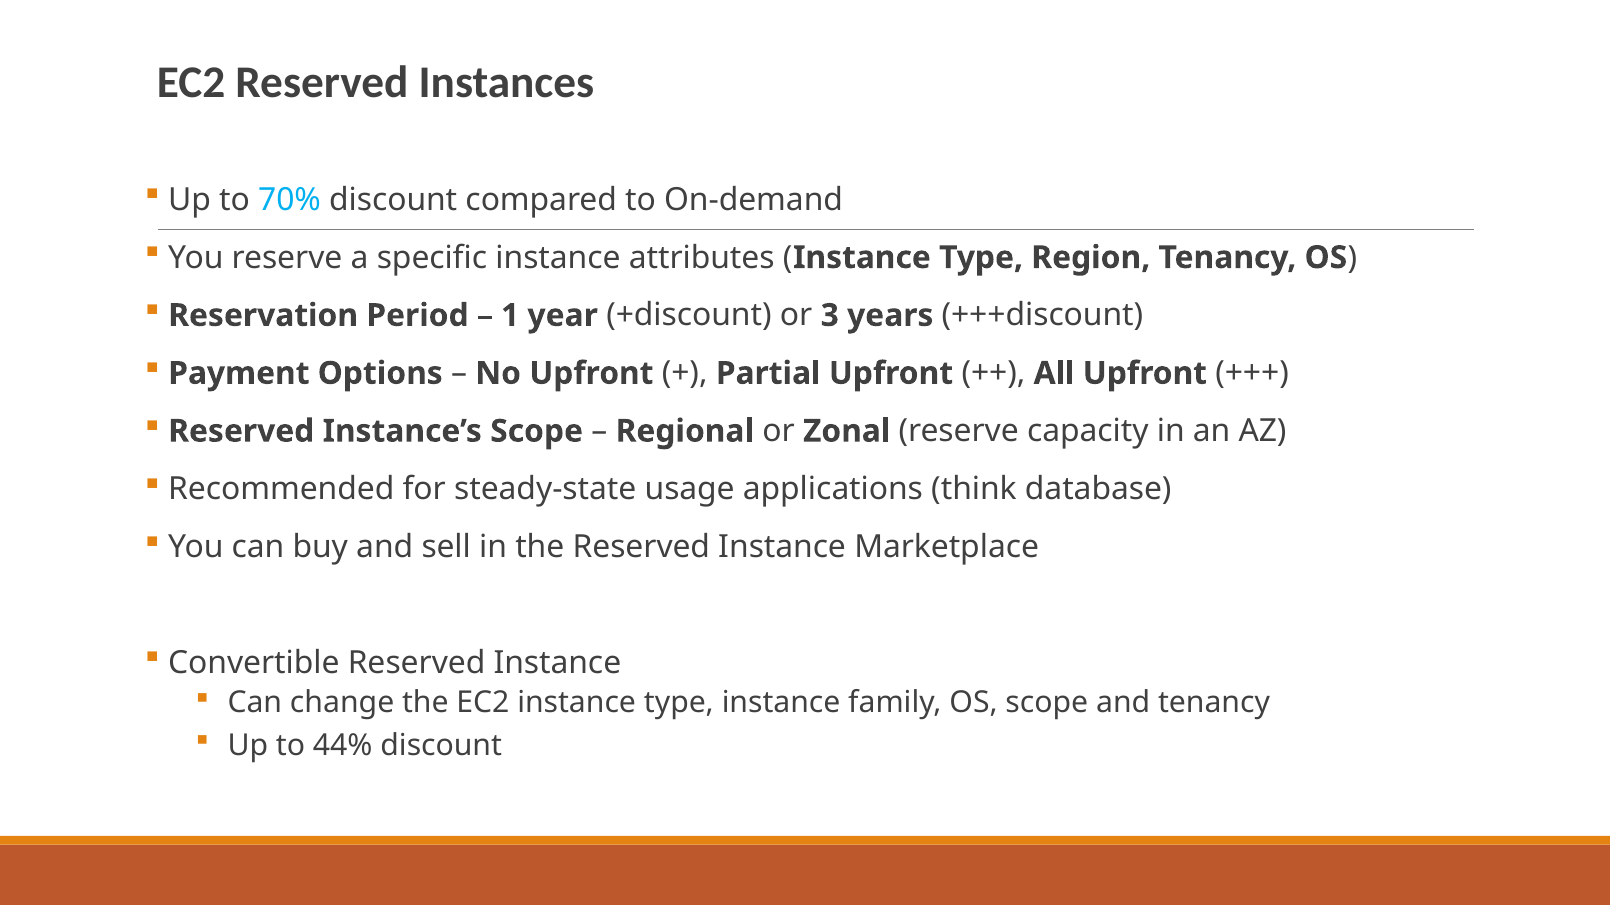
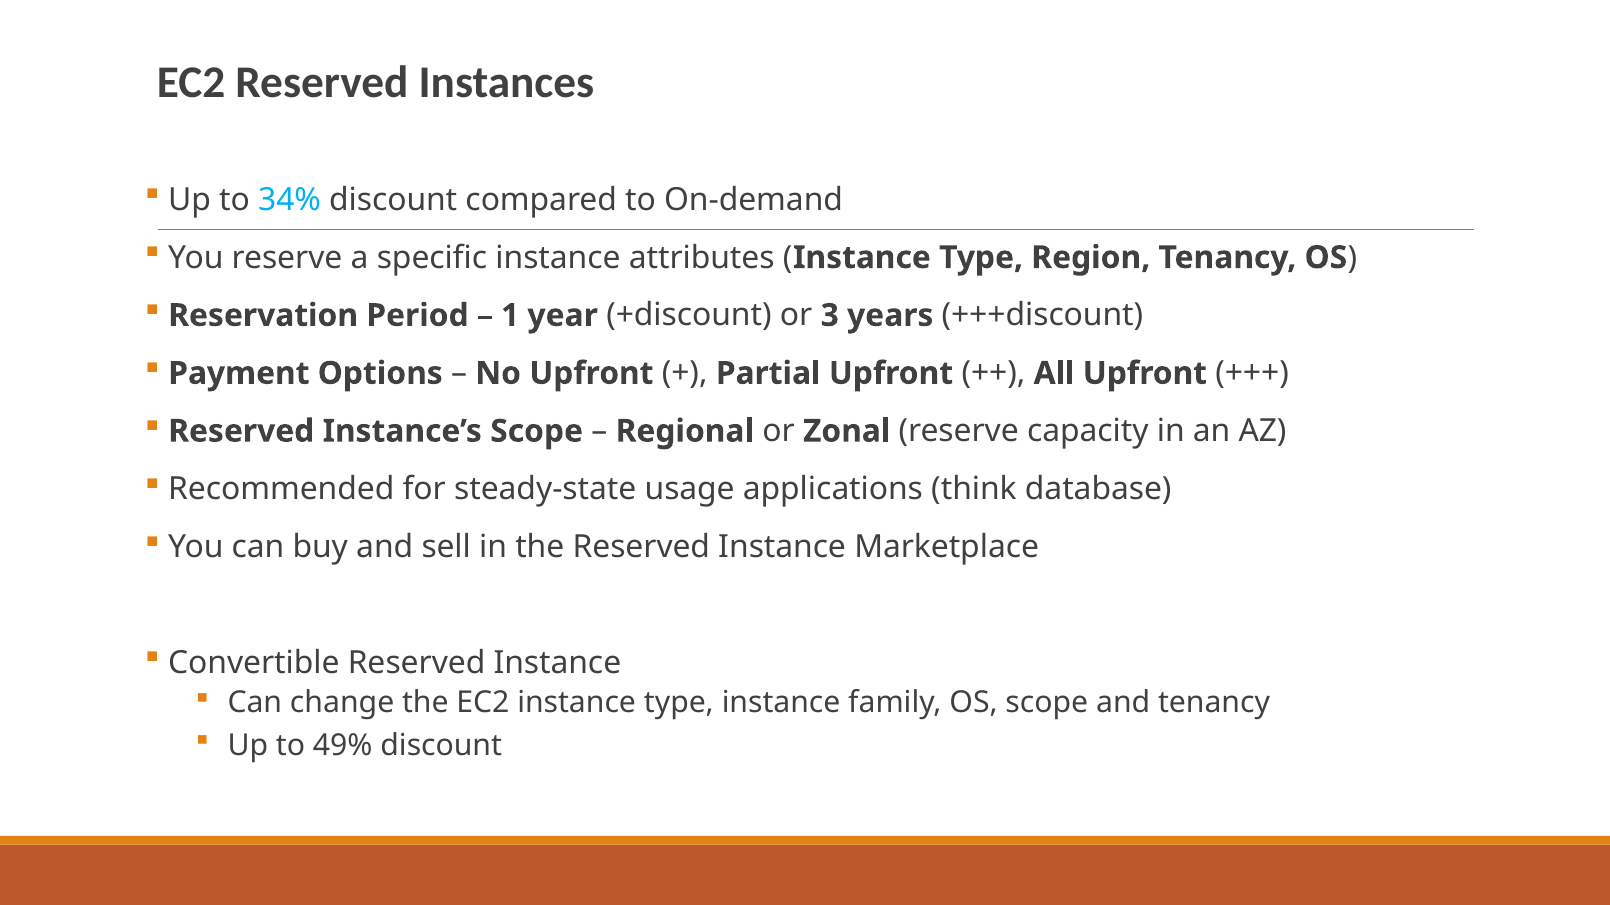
70%: 70% -> 34%
44%: 44% -> 49%
